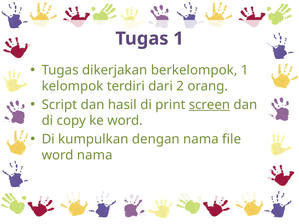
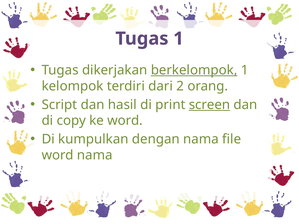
berkelompok underline: none -> present
